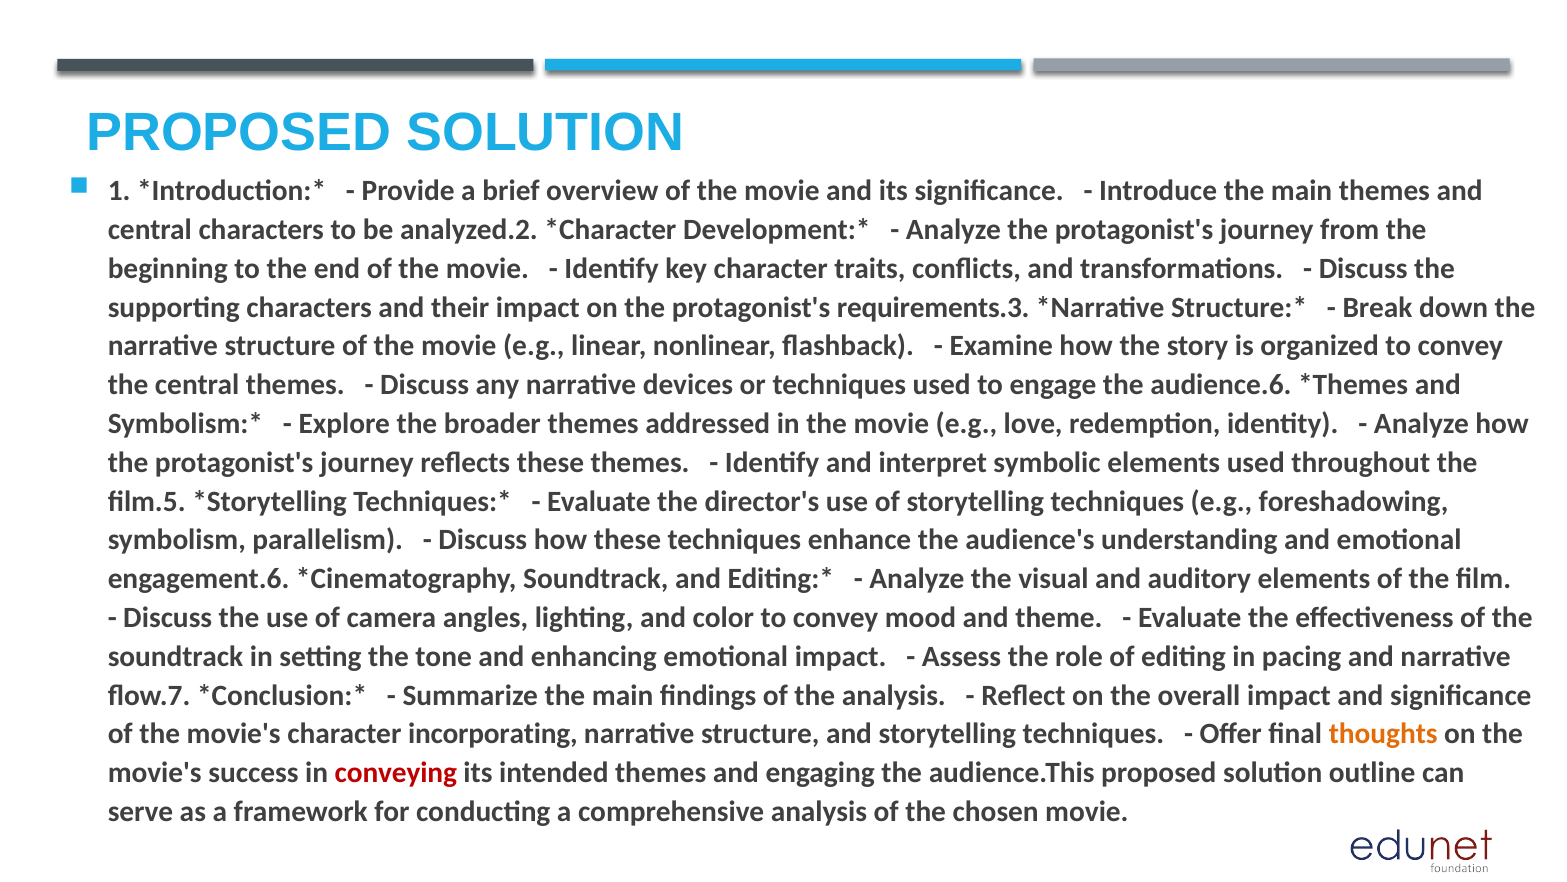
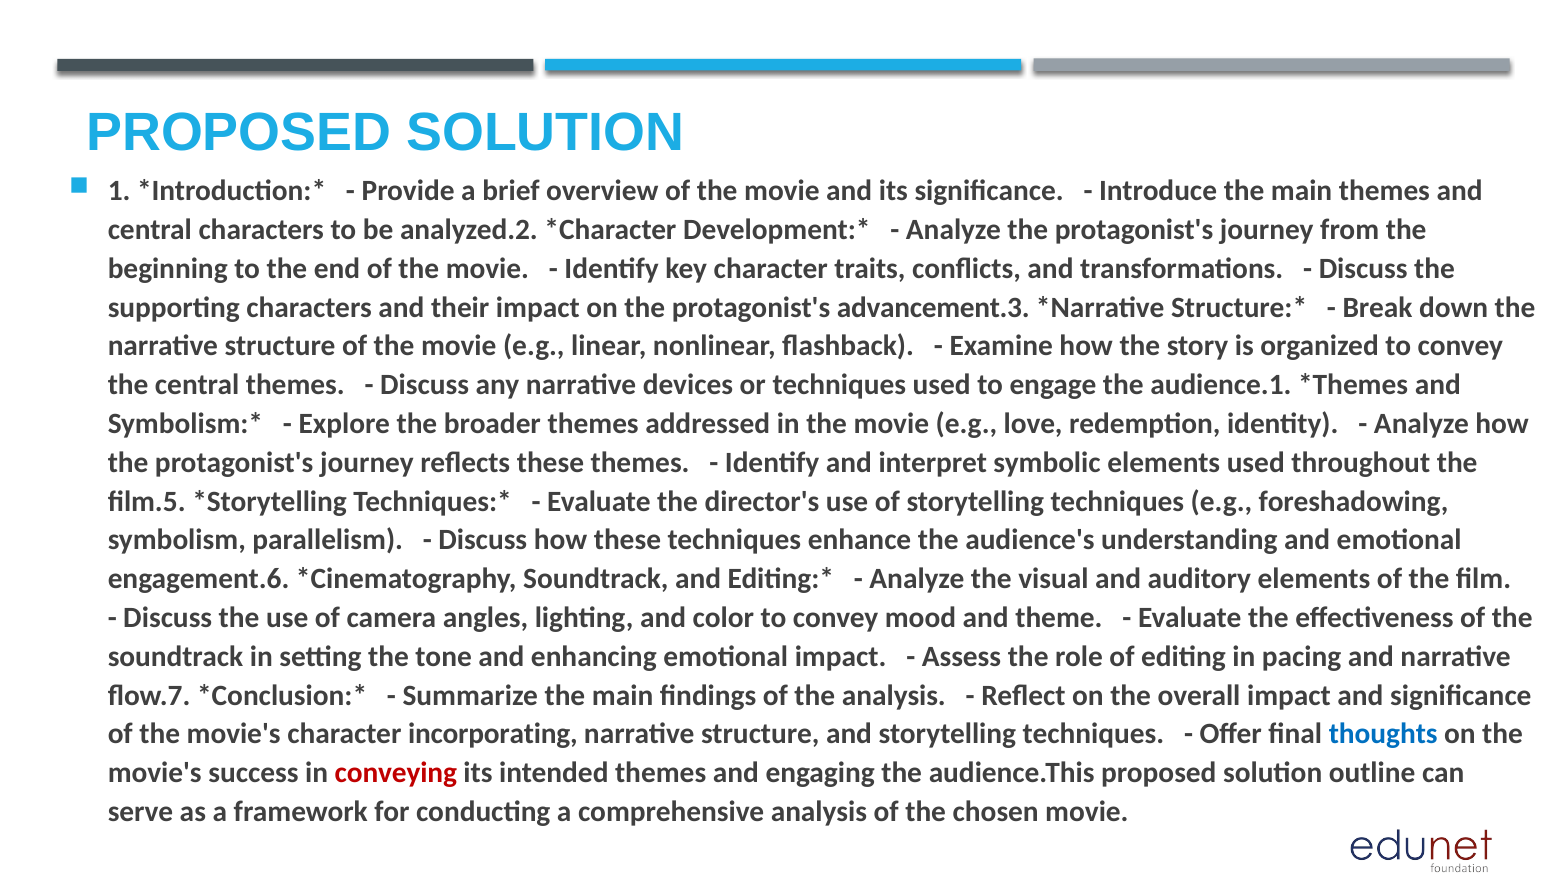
requirements.3: requirements.3 -> advancement.3
audience.6: audience.6 -> audience.1
thoughts colour: orange -> blue
